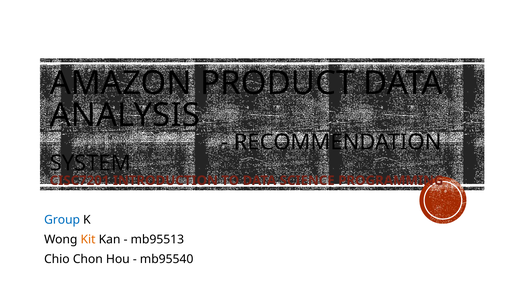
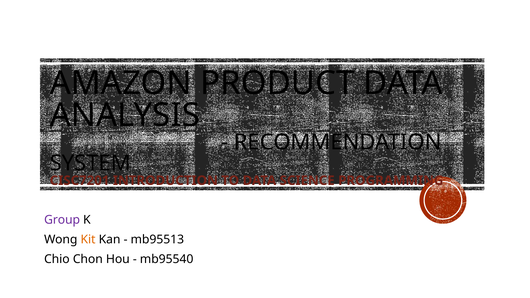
Group colour: blue -> purple
